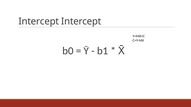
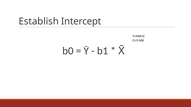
Intercept at (39, 21): Intercept -> Establish
